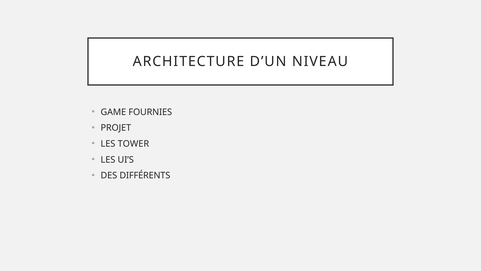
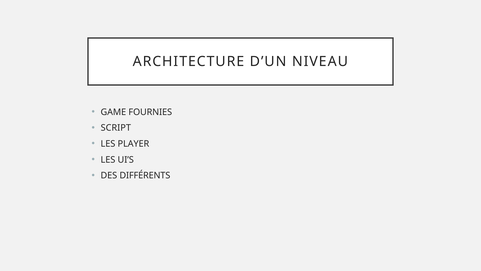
PROJET: PROJET -> SCRIPT
TOWER: TOWER -> PLAYER
